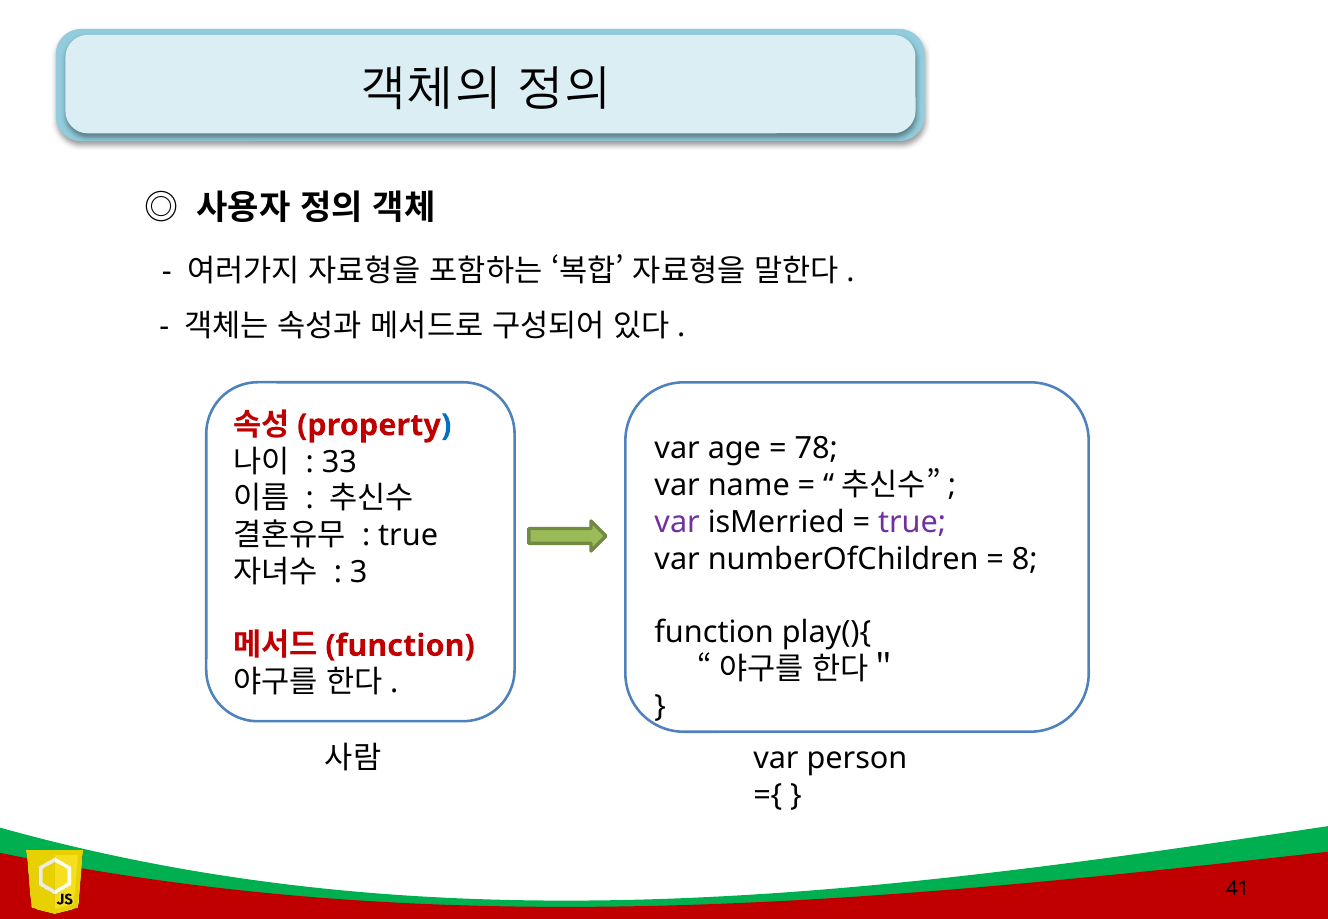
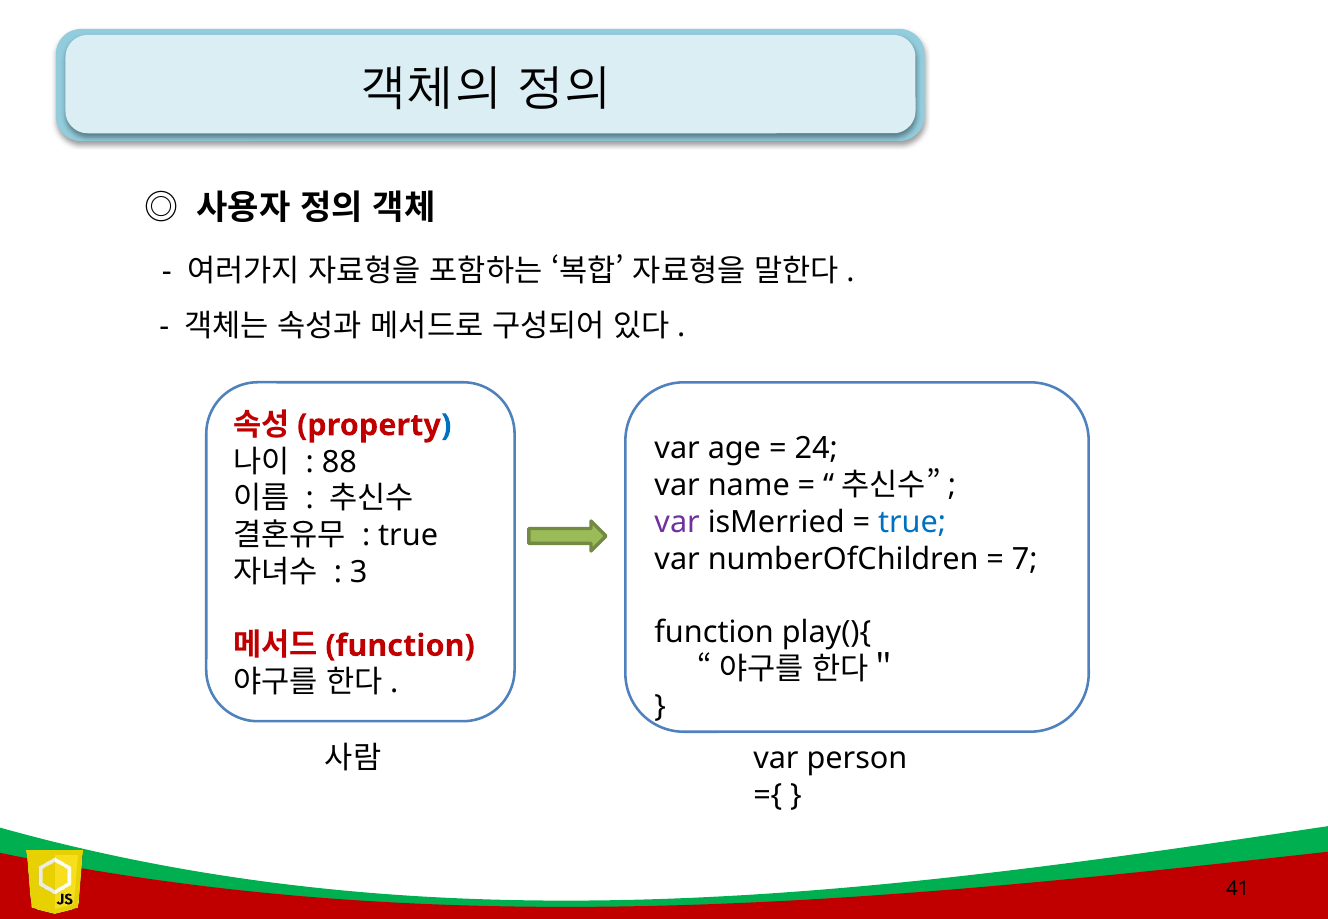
78: 78 -> 24
33: 33 -> 88
true at (912, 523) colour: purple -> blue
8: 8 -> 7
